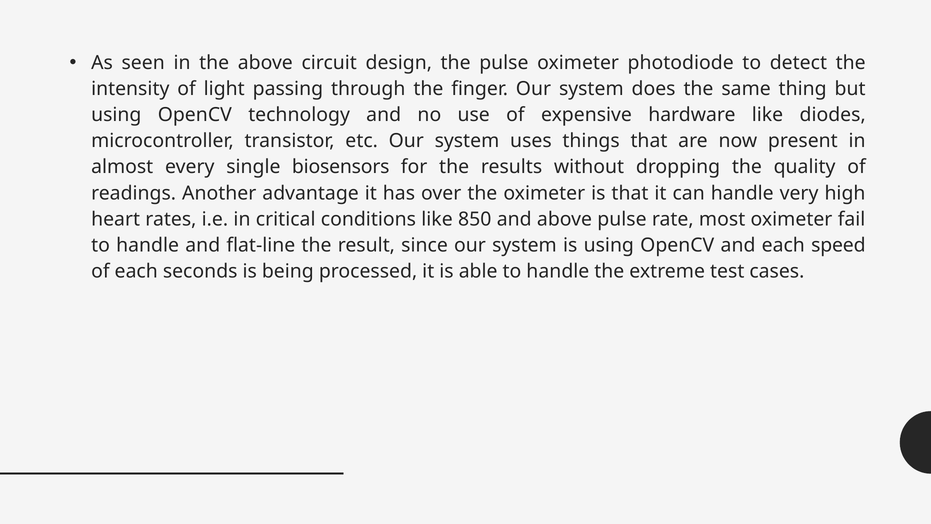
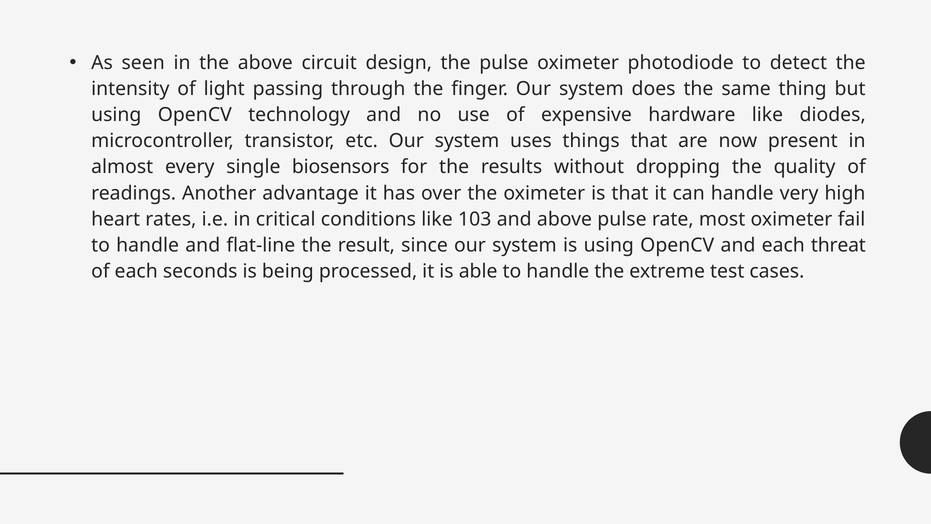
850: 850 -> 103
speed: speed -> threat
